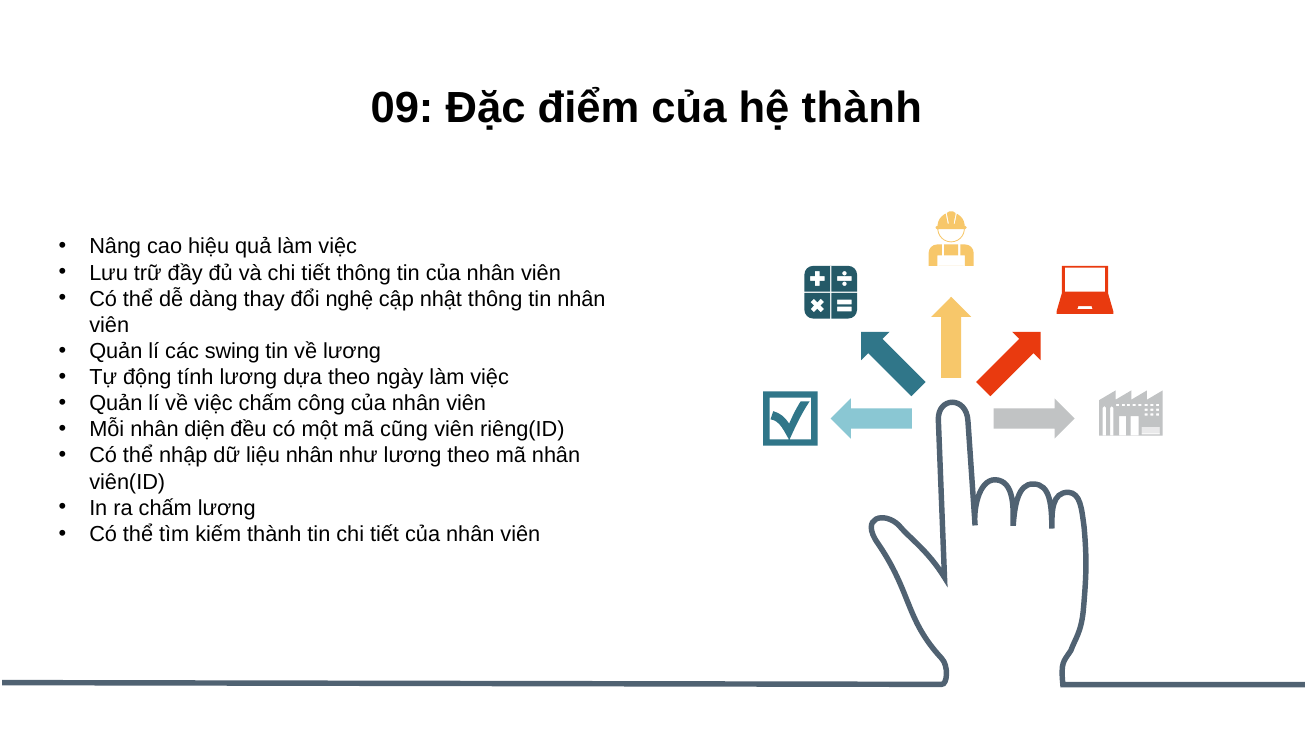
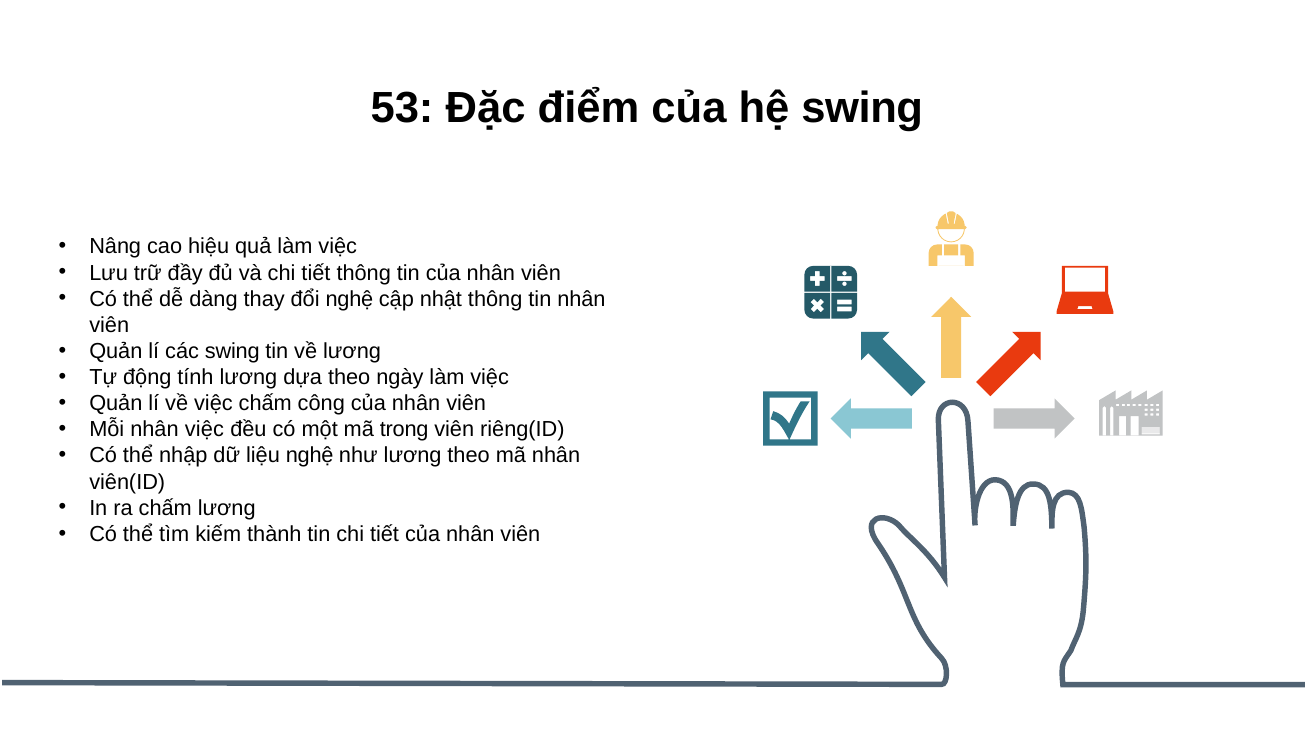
09: 09 -> 53
hệ thành: thành -> swing
nhân diện: diện -> việc
cũng: cũng -> trong
liệu nhân: nhân -> nghệ
